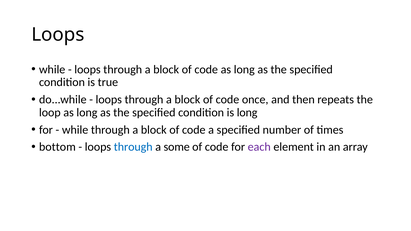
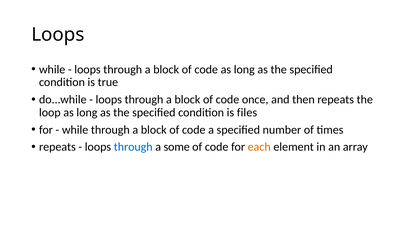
is long: long -> files
bottom at (57, 147): bottom -> repeats
each colour: purple -> orange
